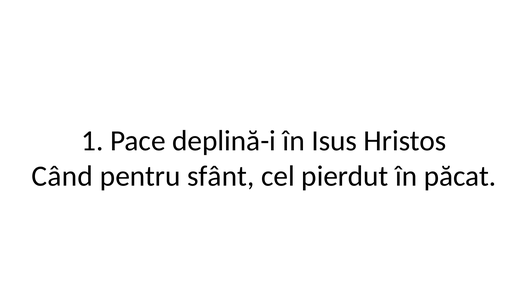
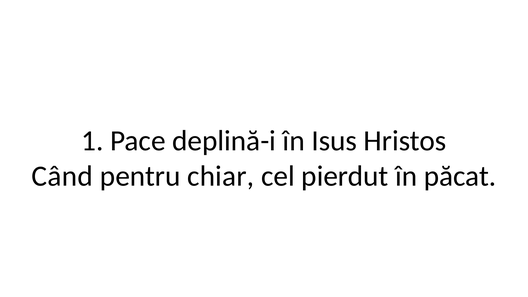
sfânt: sfânt -> chiar
